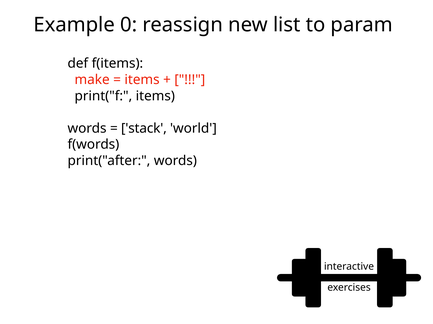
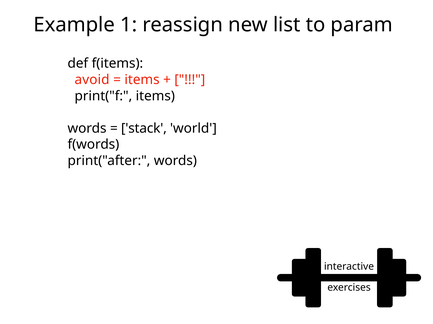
0: 0 -> 1
make: make -> avoid
